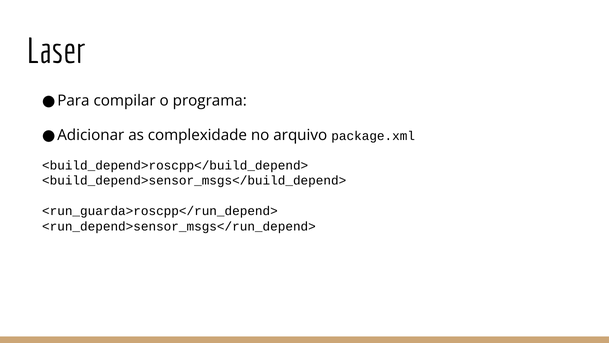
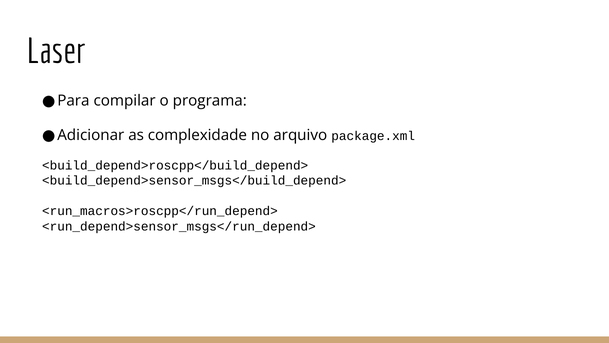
<run_guarda>roscpp</run_depend>: <run_guarda>roscpp</run_depend> -> <run_macros>roscpp</run_depend>
